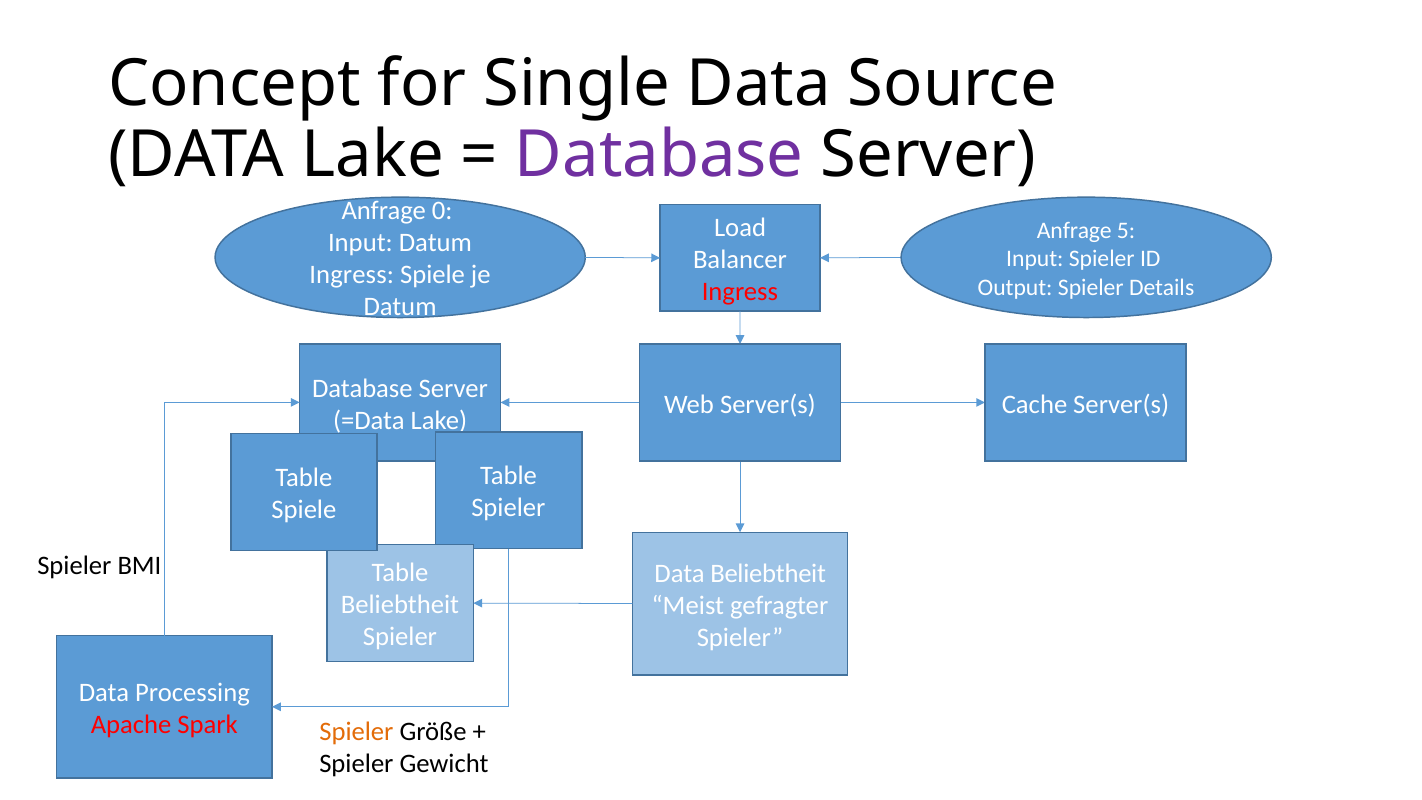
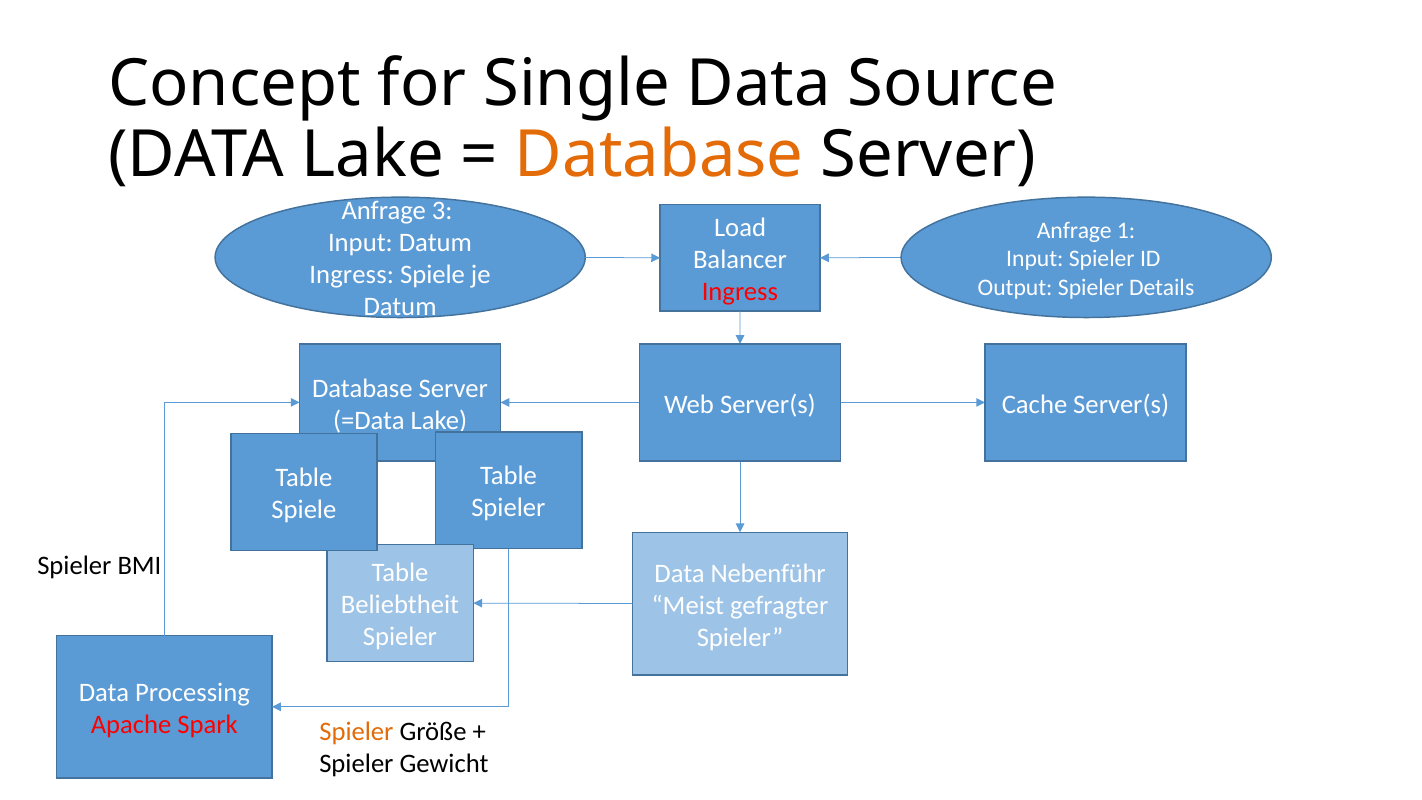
Database at (659, 155) colour: purple -> orange
0: 0 -> 3
5: 5 -> 1
Data Beliebtheit: Beliebtheit -> Nebenführ
